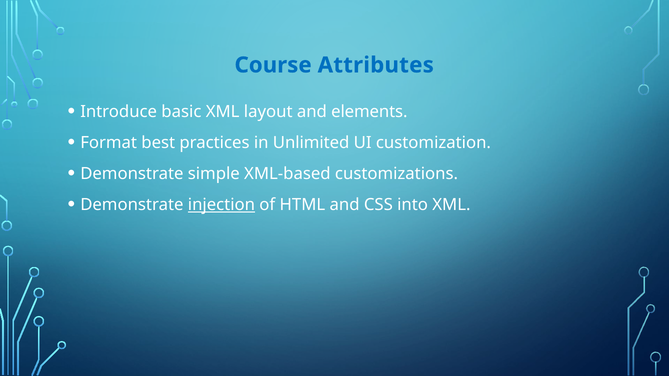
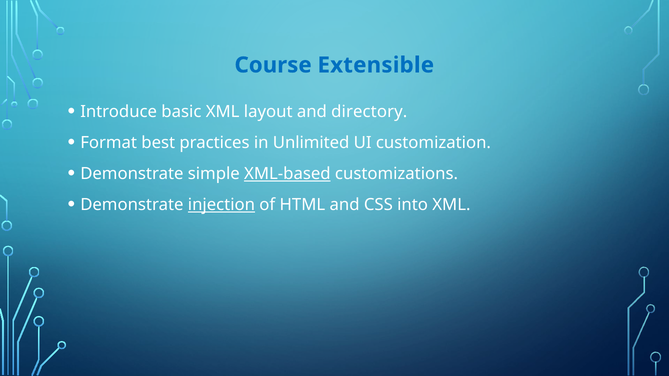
Attributes: Attributes -> Extensible
elements: elements -> directory
XML-based underline: none -> present
